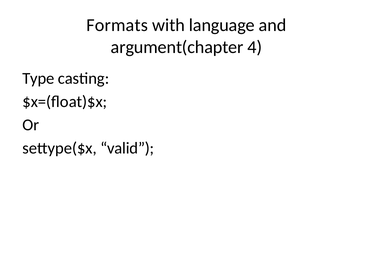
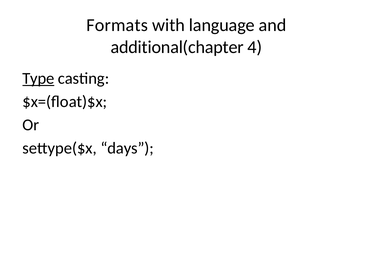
argument(chapter: argument(chapter -> additional(chapter
Type underline: none -> present
valid: valid -> days
